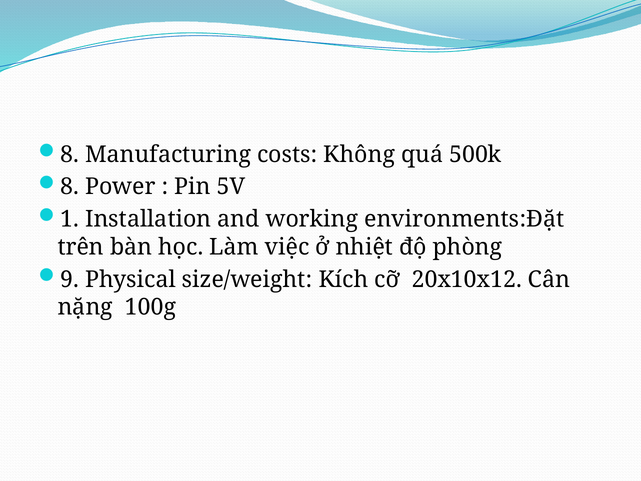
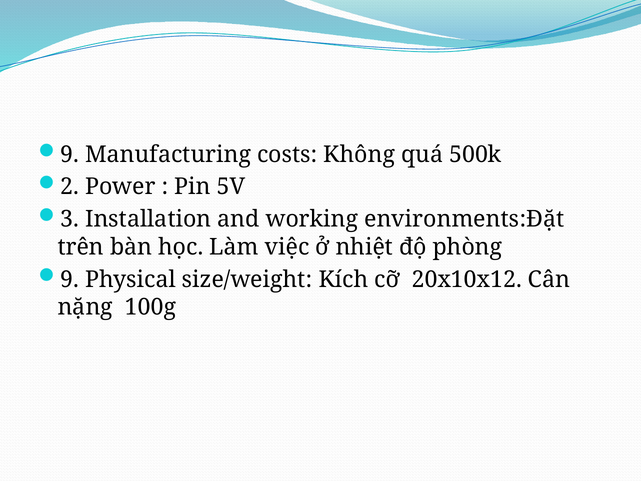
8 at (70, 154): 8 -> 9
8 at (70, 187): 8 -> 2
1: 1 -> 3
